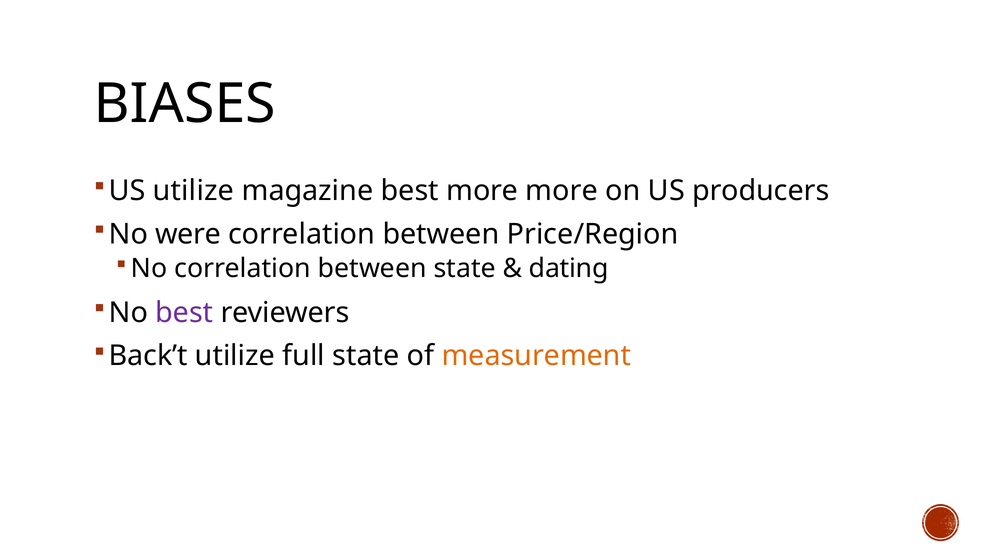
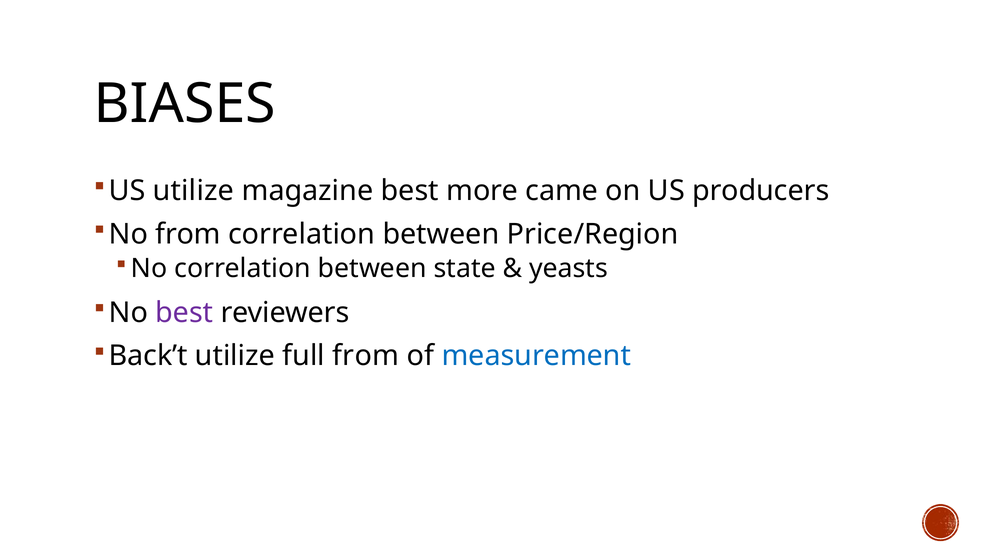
more more: more -> came
No were: were -> from
dating: dating -> yeasts
full state: state -> from
measurement colour: orange -> blue
